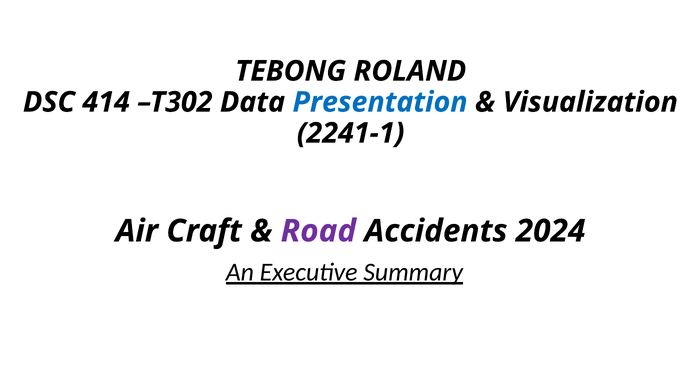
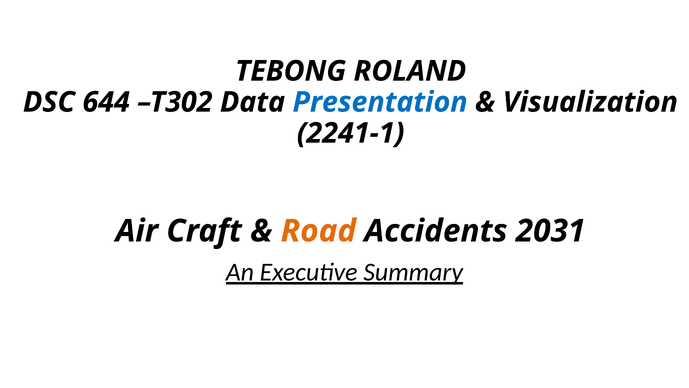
414: 414 -> 644
Road colour: purple -> orange
2024: 2024 -> 2031
